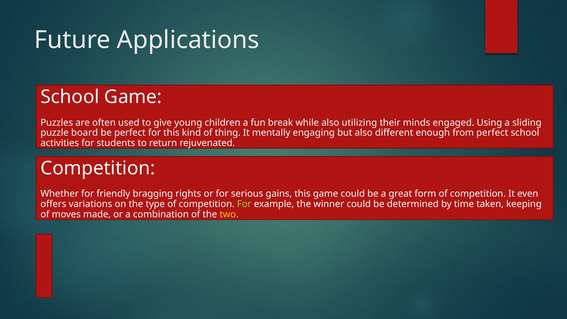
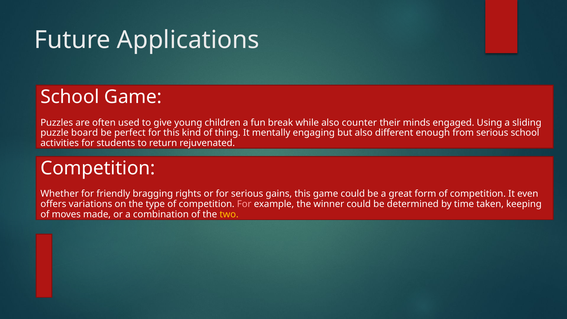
utilizing: utilizing -> counter
from perfect: perfect -> serious
For at (244, 204) colour: light green -> pink
